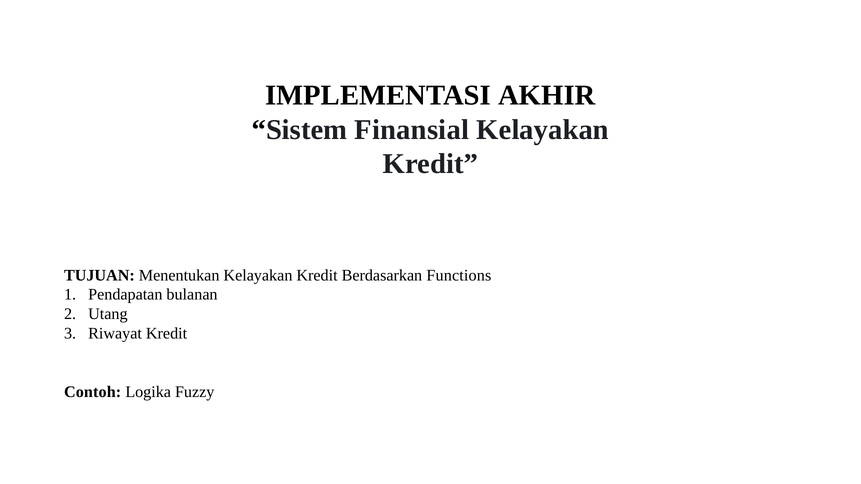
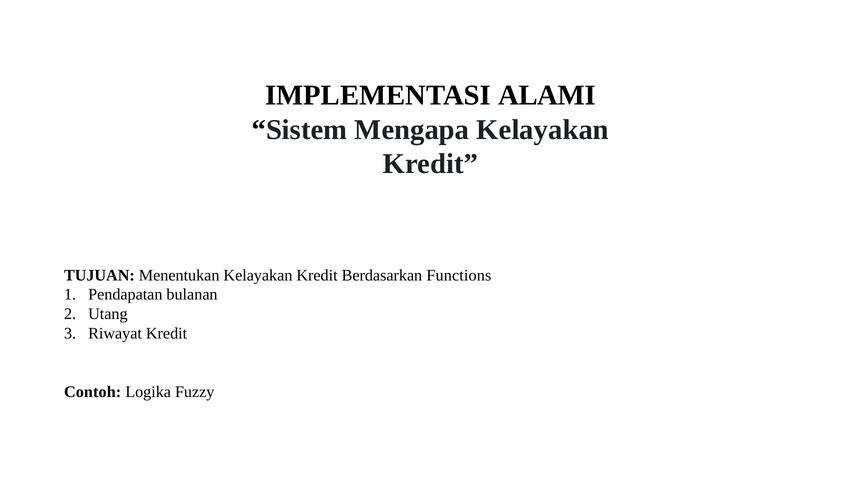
AKHIR: AKHIR -> ALAMI
Finansial: Finansial -> Mengapa
